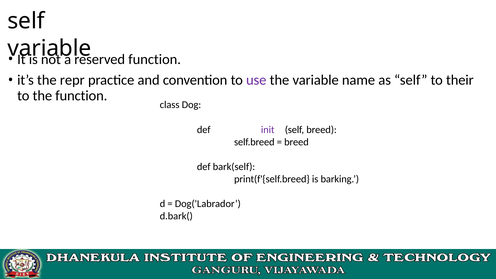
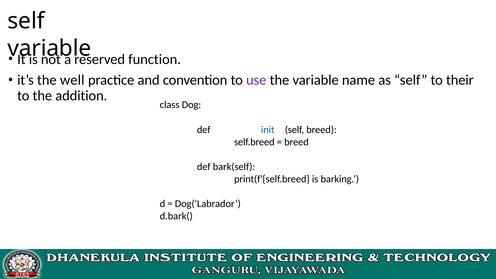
repr: repr -> well
the function: function -> addition
init colour: purple -> blue
